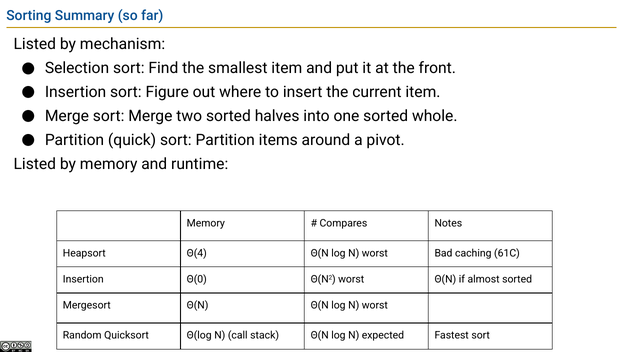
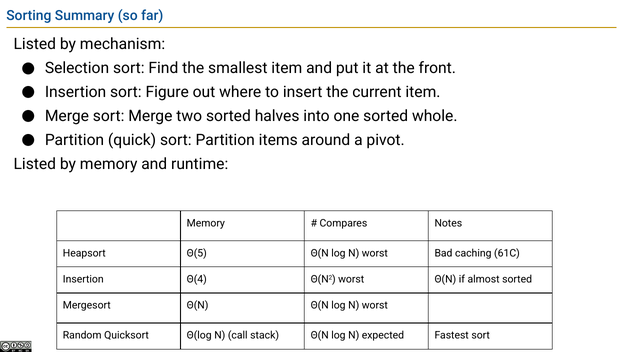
Θ(4: Θ(4 -> Θ(5
Θ(0: Θ(0 -> Θ(4
